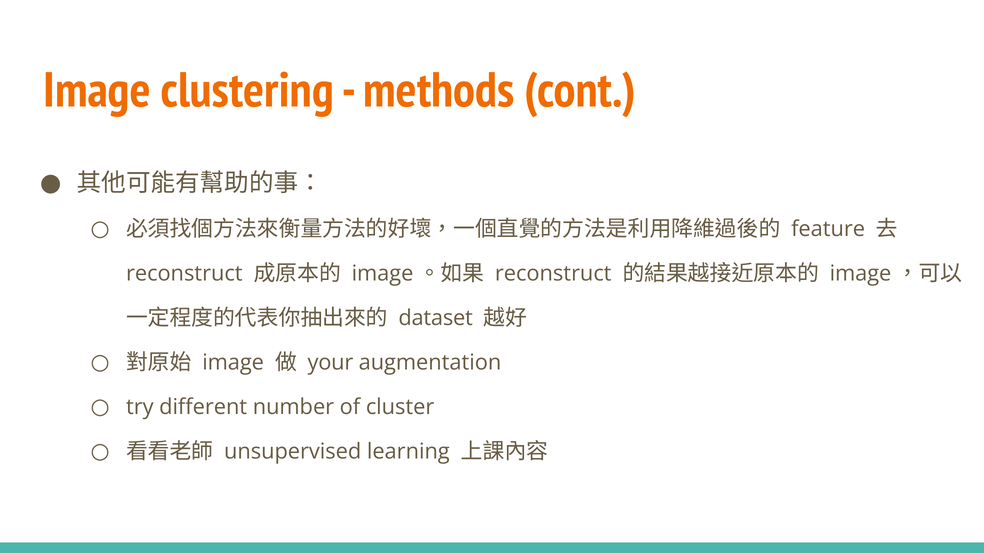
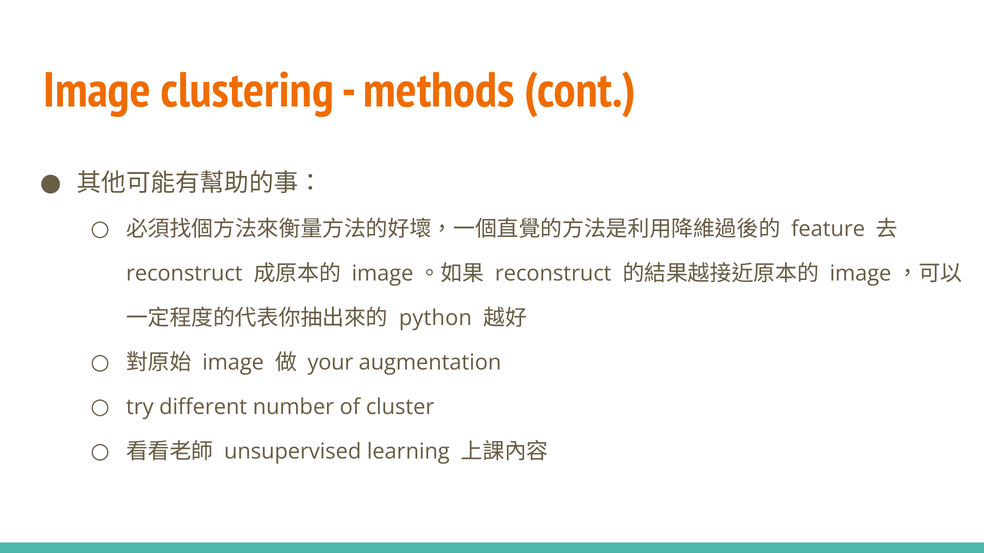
dataset: dataset -> python
